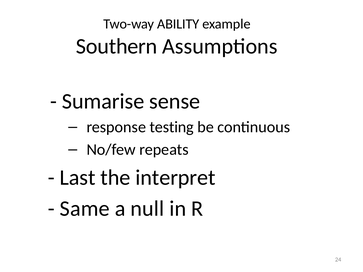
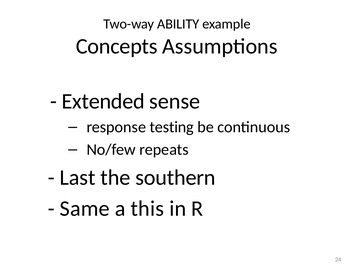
Southern: Southern -> Concepts
Sumarise: Sumarise -> Extended
interpret: interpret -> southern
null: null -> this
